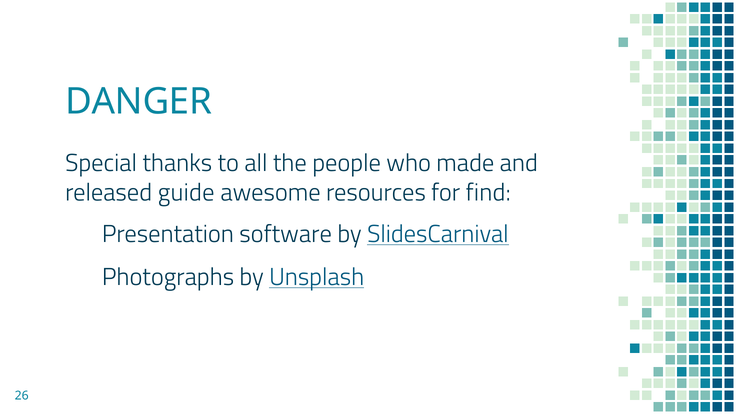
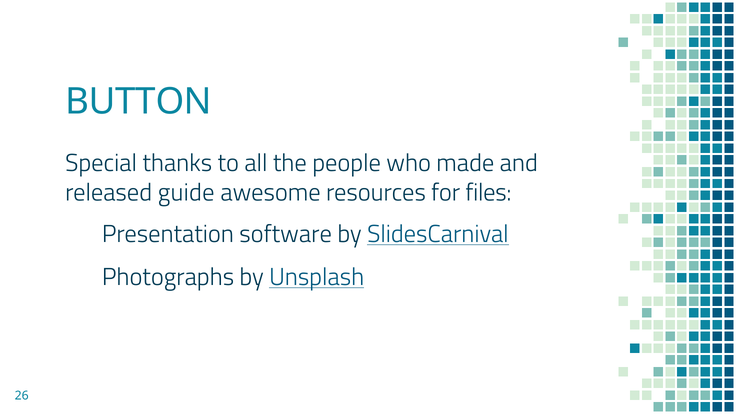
DANGER: DANGER -> BUTTON
find: find -> files
